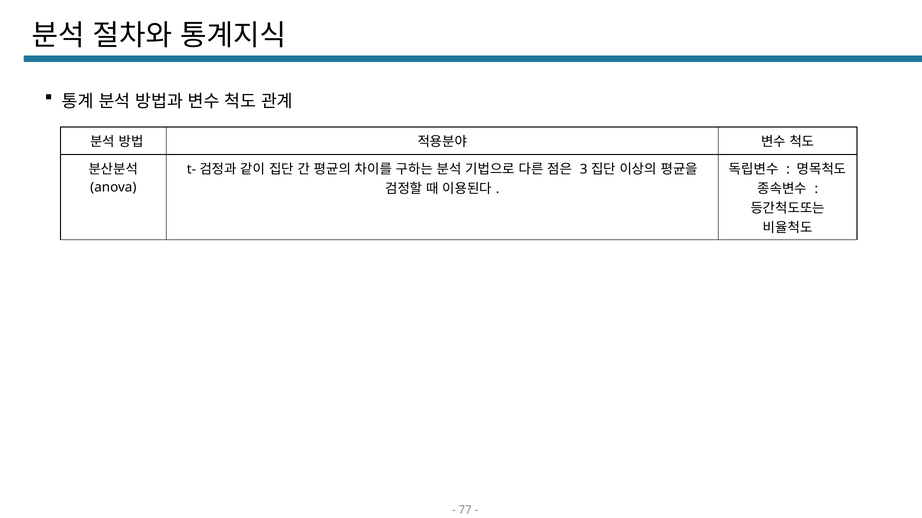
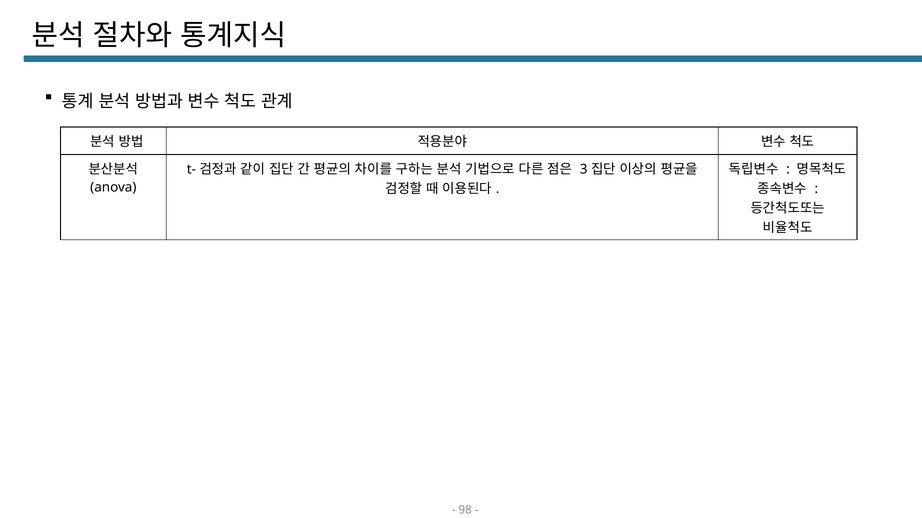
77: 77 -> 98
